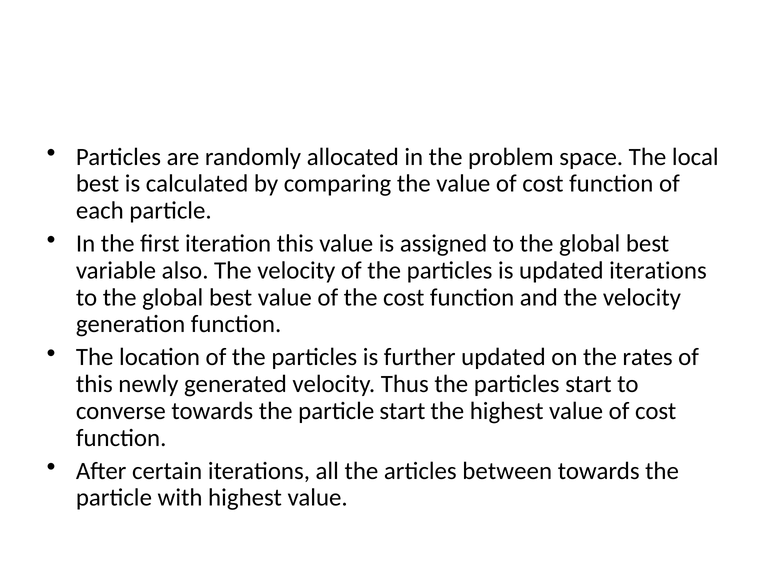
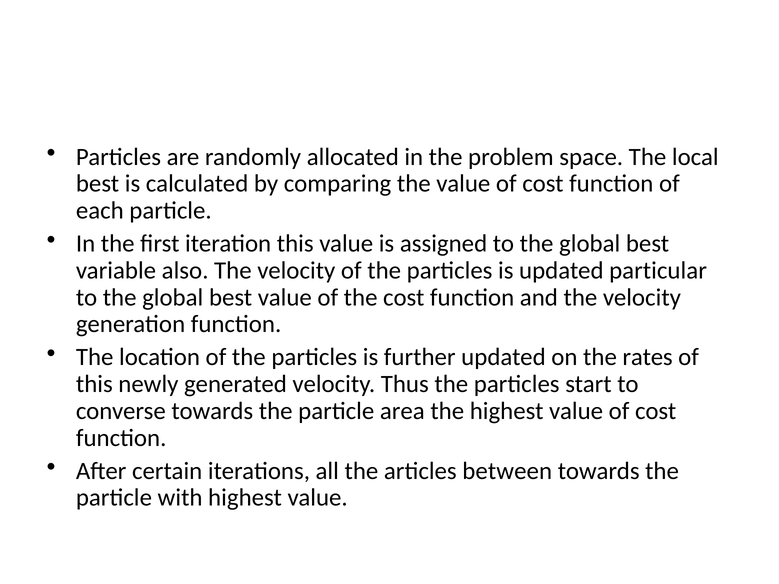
updated iterations: iterations -> particular
particle start: start -> area
